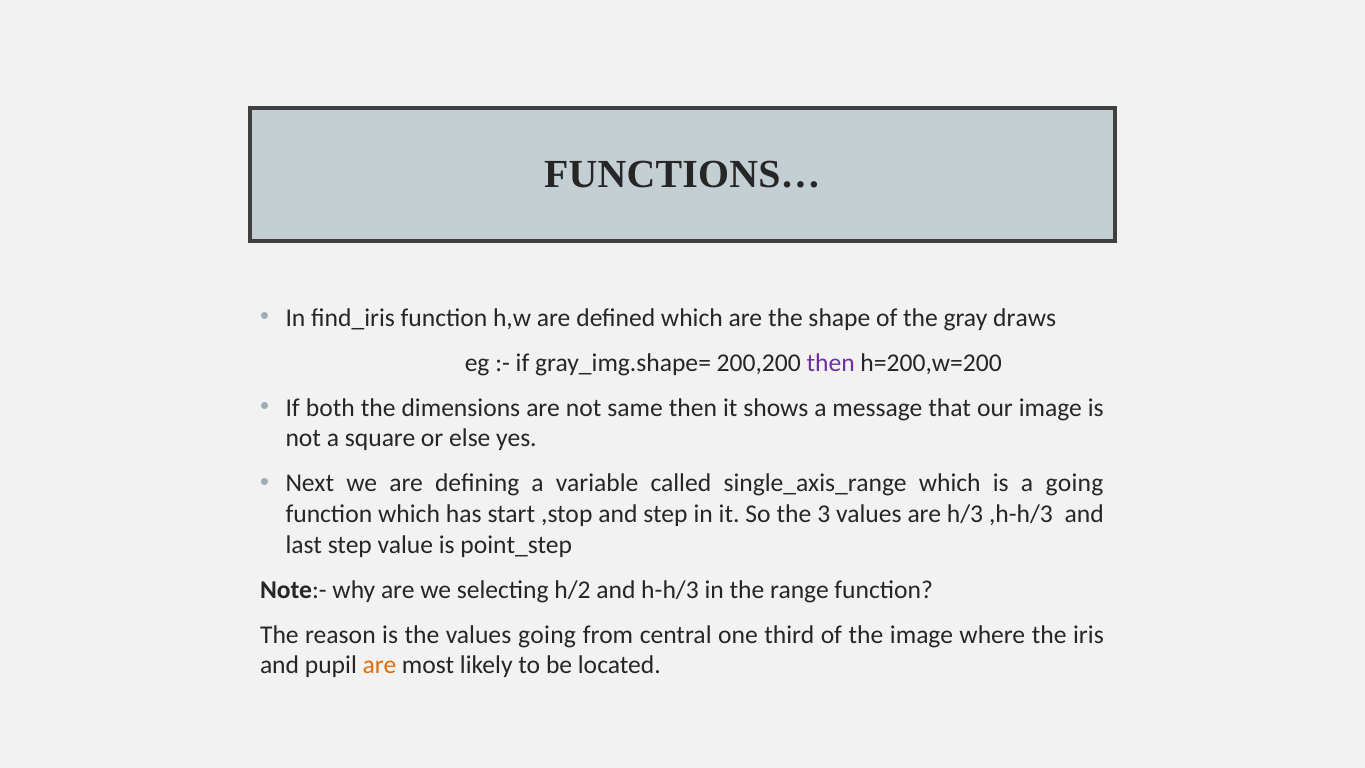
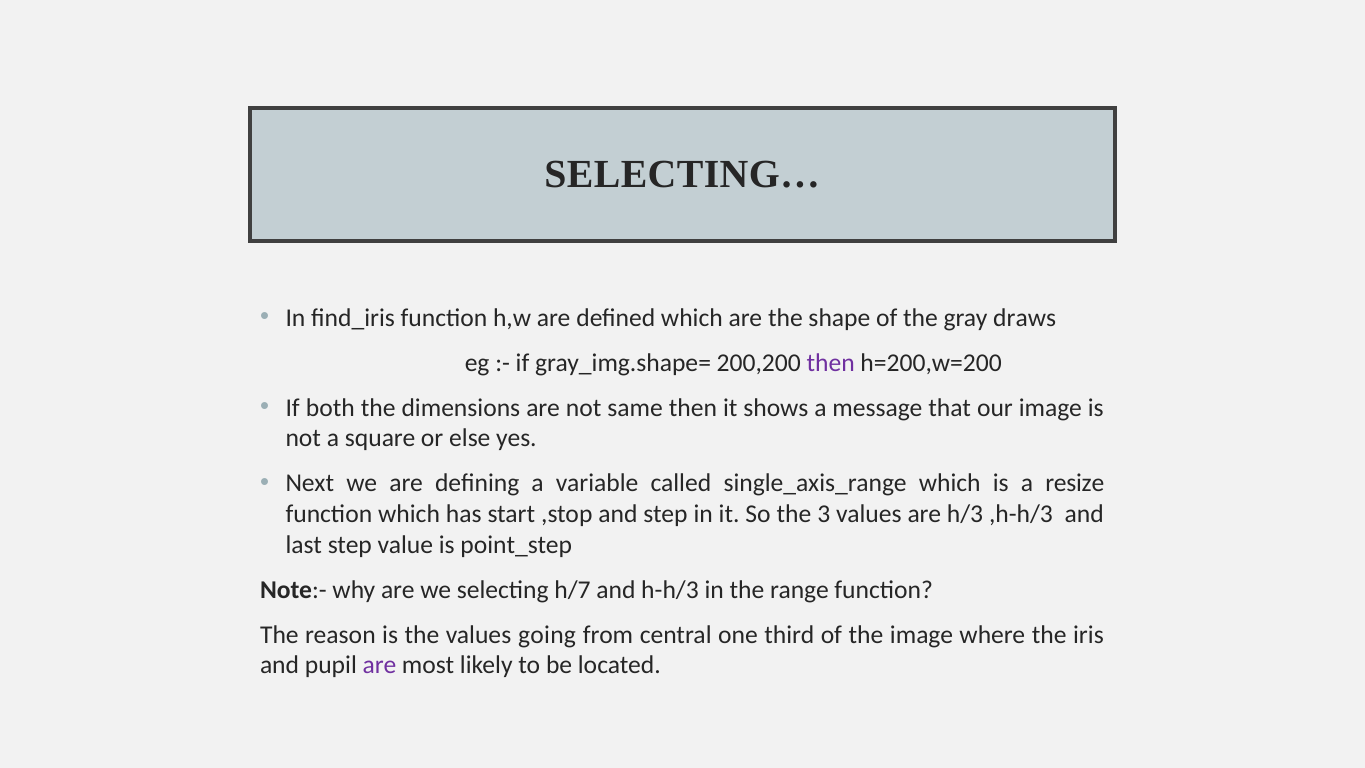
FUNCTIONS…: FUNCTIONS… -> SELECTING…
a going: going -> resize
h/2: h/2 -> h/7
are at (379, 665) colour: orange -> purple
